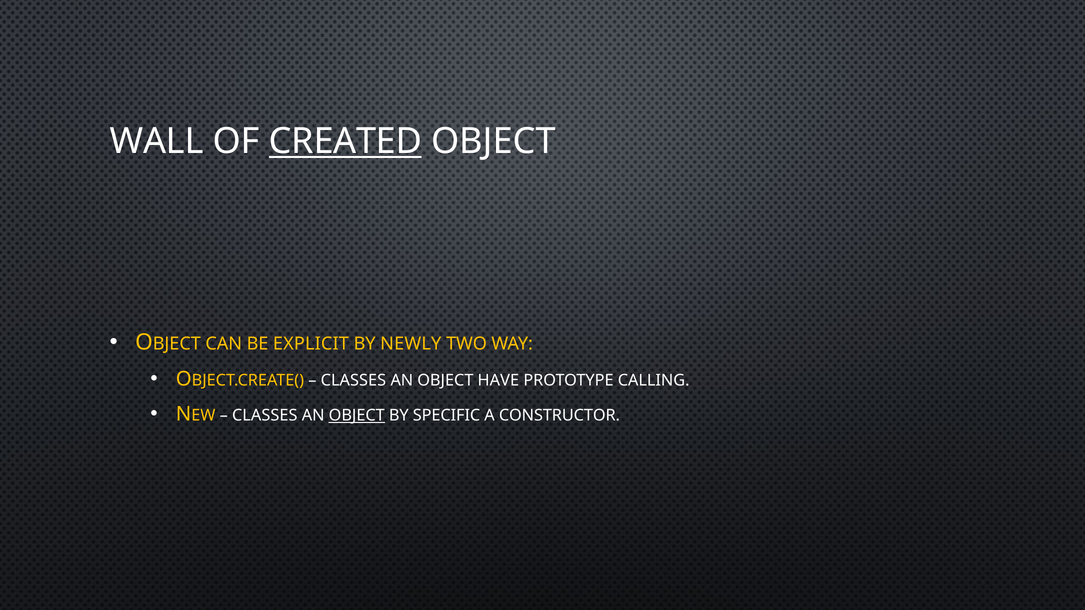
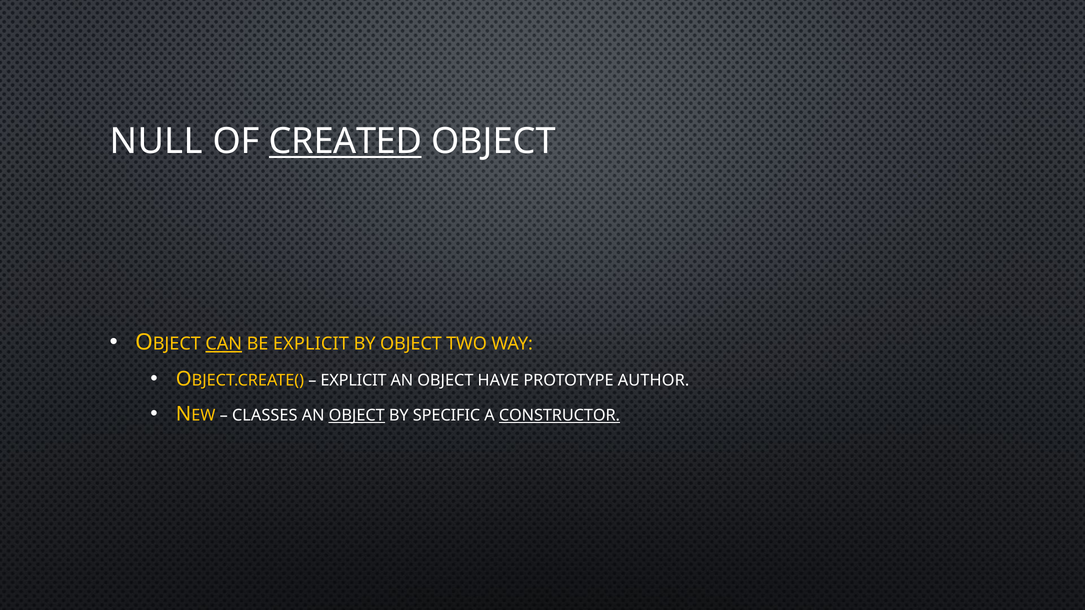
WALL: WALL -> NULL
CAN underline: none -> present
BY NEWLY: NEWLY -> OBJECT
CLASSES at (353, 380): CLASSES -> EXPLICIT
CALLING: CALLING -> AUTHOR
CONSTRUCTOR underline: none -> present
